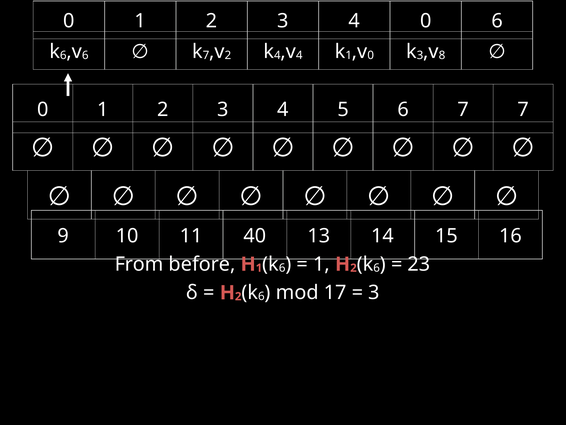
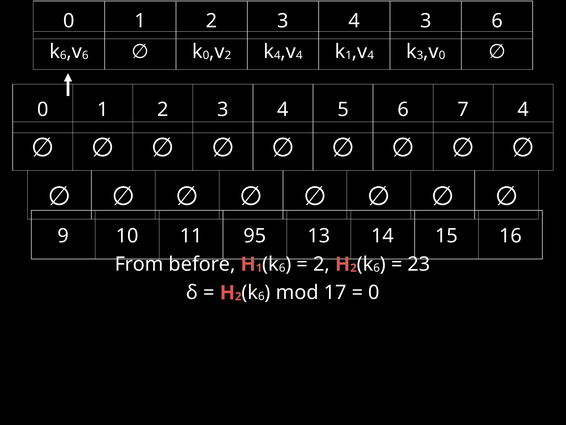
4 0: 0 -> 3
7 at (206, 55): 7 -> 0
0 at (371, 55): 0 -> 4
8 at (442, 55): 8 -> 0
7 7: 7 -> 4
40: 40 -> 95
1 at (321, 264): 1 -> 2
3 at (374, 292): 3 -> 0
